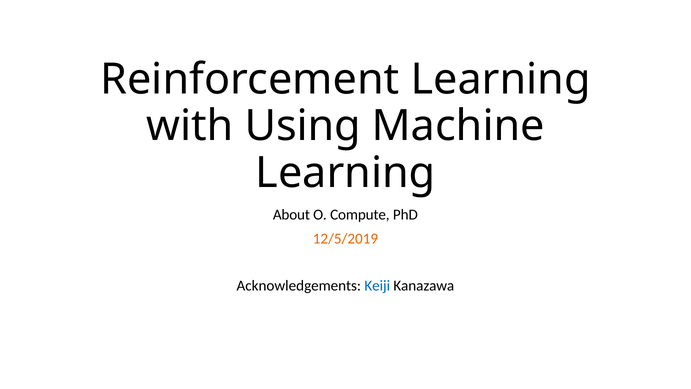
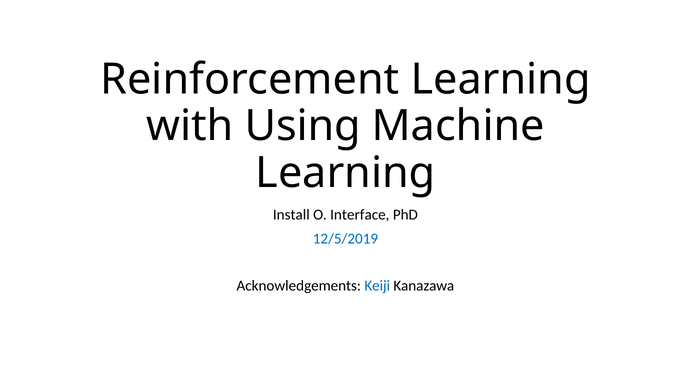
About: About -> Install
Compute: Compute -> Interface
12/5/2019 colour: orange -> blue
